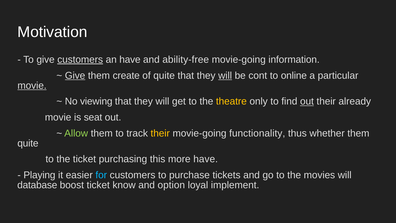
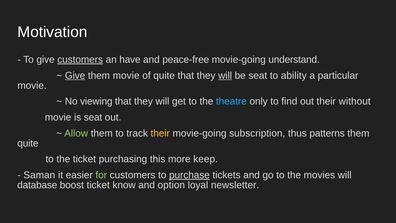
ability-free: ability-free -> peace-free
information: information -> understand
them create: create -> movie
be cont: cont -> seat
online: online -> ability
movie at (32, 85) underline: present -> none
theatre colour: yellow -> light blue
out at (307, 101) underline: present -> none
already: already -> without
functionality: functionality -> subscription
whether: whether -> patterns
more have: have -> keep
Playing: Playing -> Saman
for colour: light blue -> light green
purchase underline: none -> present
implement: implement -> newsletter
